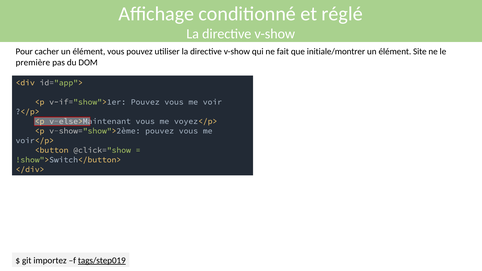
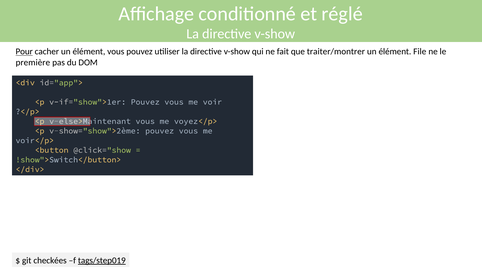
Pour underline: none -> present
initiale/montrer: initiale/montrer -> traiter/montrer
Site: Site -> File
importez: importez -> checkées
